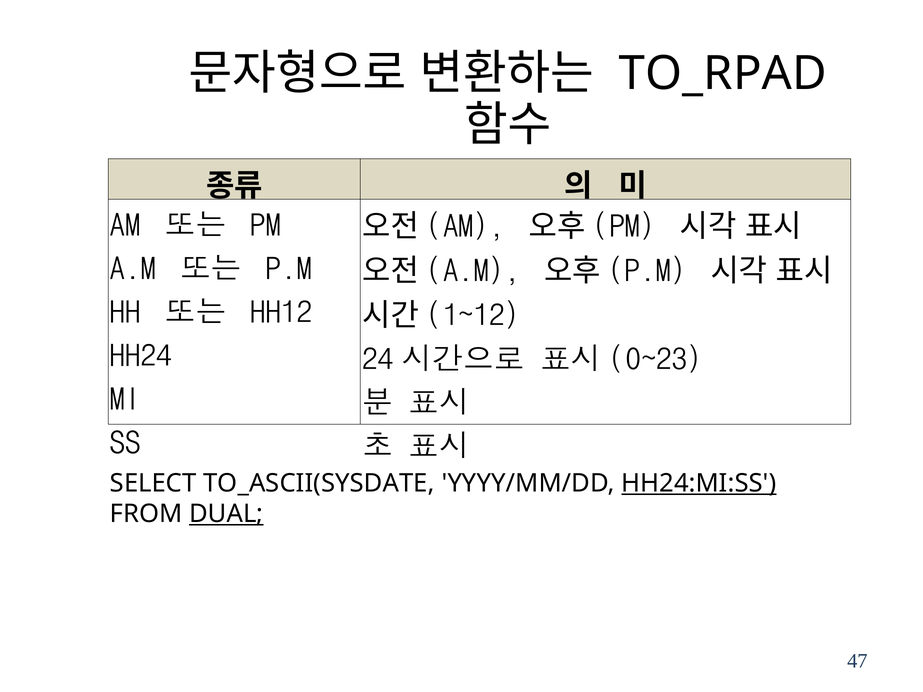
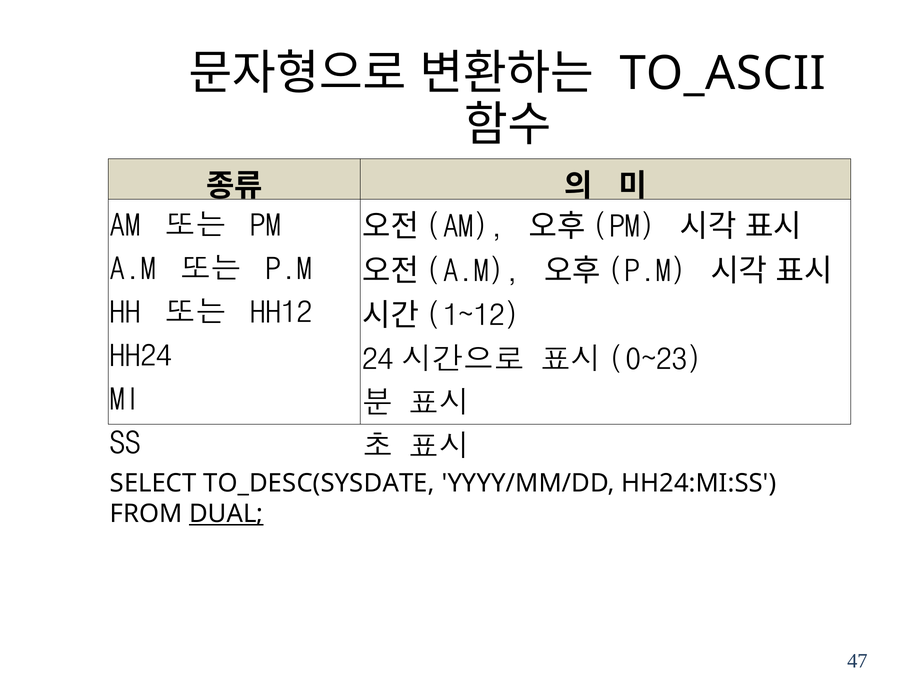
TO_RPAD: TO_RPAD -> TO_ASCII
TO_ASCII(SYSDATE: TO_ASCII(SYSDATE -> TO_DESC(SYSDATE
HH24:MI:SS underline: present -> none
